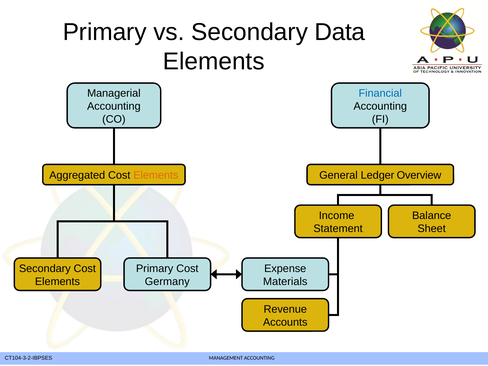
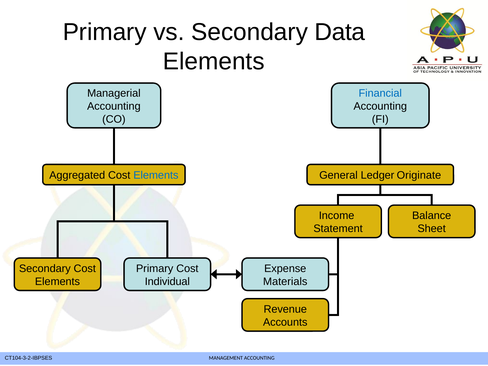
Elements at (156, 175) colour: orange -> blue
Overview: Overview -> Originate
Germany: Germany -> Individual
